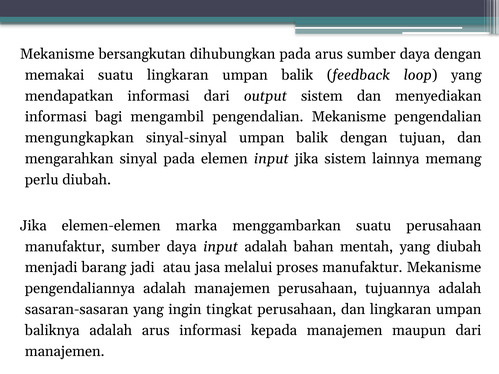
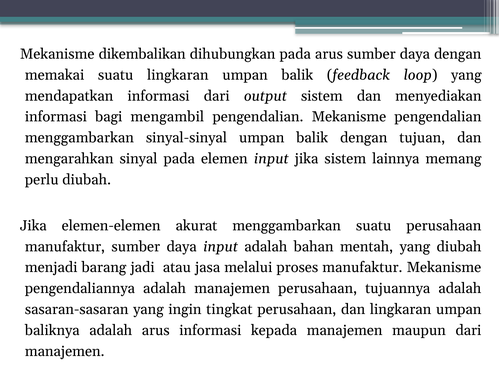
bersangkutan: bersangkutan -> dikembalikan
mengungkapkan at (79, 138): mengungkapkan -> menggambarkan
marka: marka -> akurat
